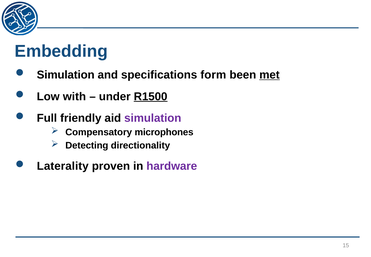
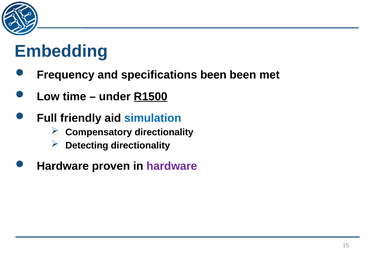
Simulation at (66, 75): Simulation -> Frequency
specifications form: form -> been
met underline: present -> none
with: with -> time
simulation at (153, 118) colour: purple -> blue
Compensatory microphones: microphones -> directionality
Laterality at (63, 166): Laterality -> Hardware
